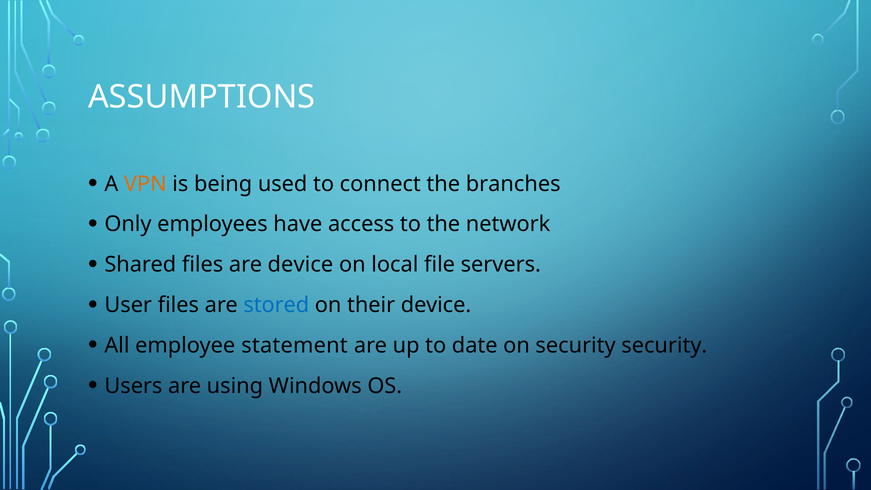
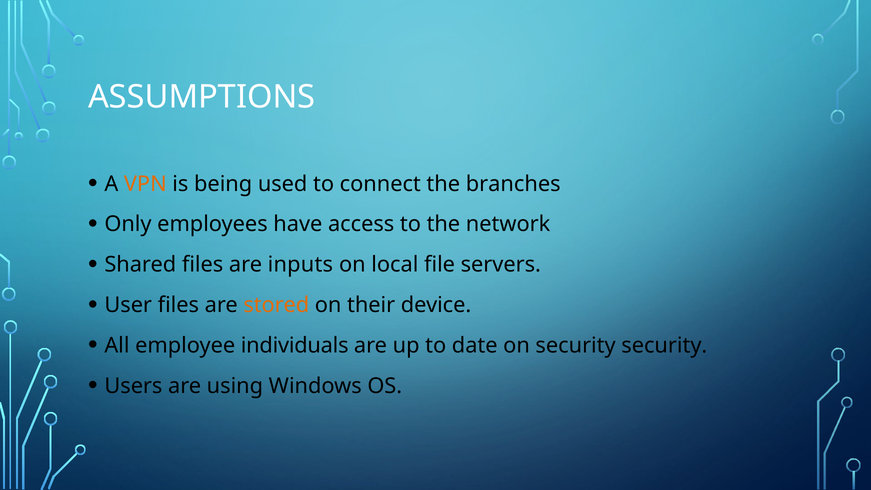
are device: device -> inputs
stored colour: blue -> orange
statement: statement -> individuals
